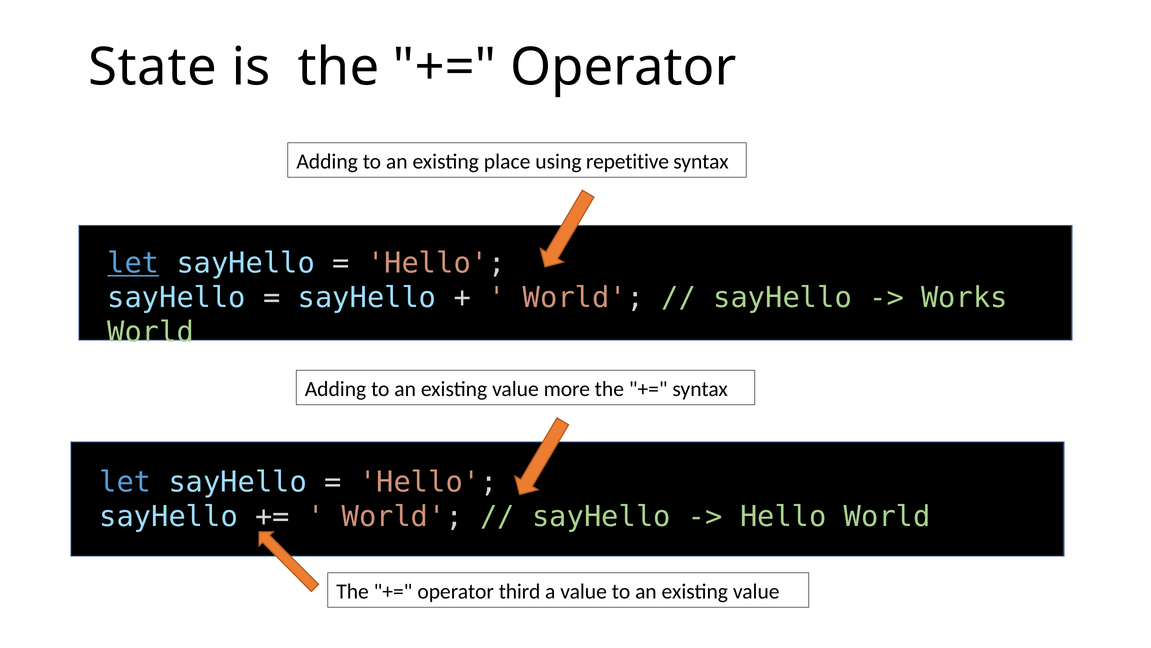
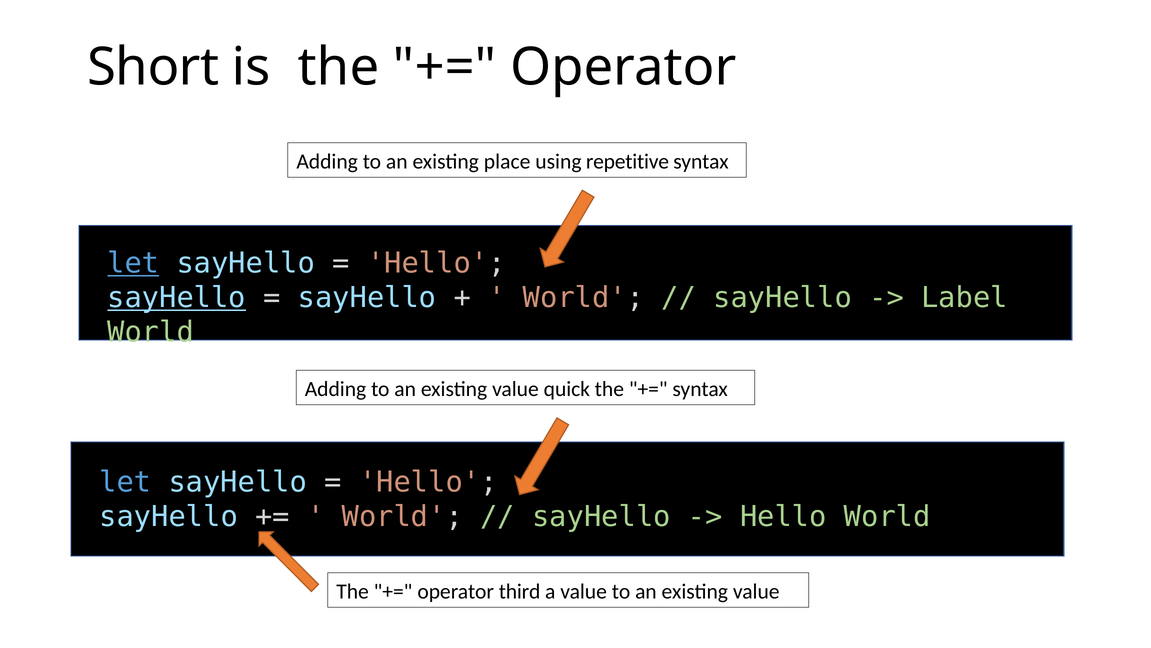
State: State -> Short
sayHello at (177, 298) underline: none -> present
Works: Works -> Label
more: more -> quick
